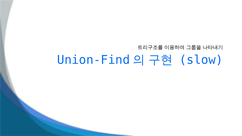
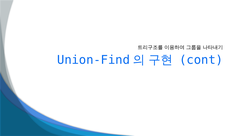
slow: slow -> cont
